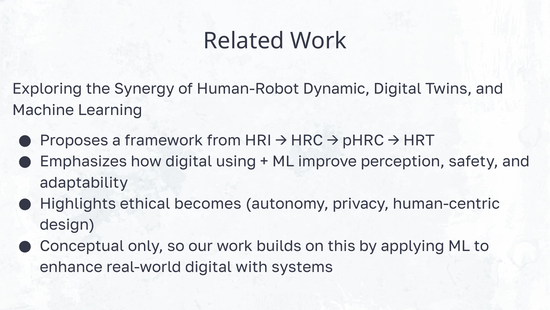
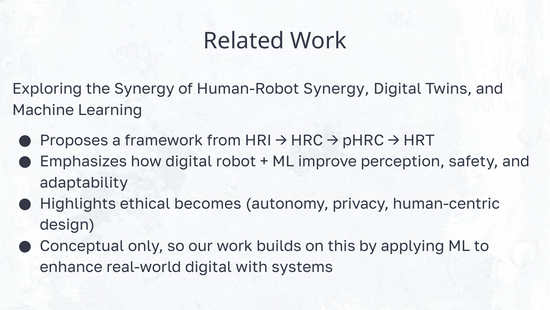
Human-Robot Dynamic: Dynamic -> Synergy
using: using -> robot
